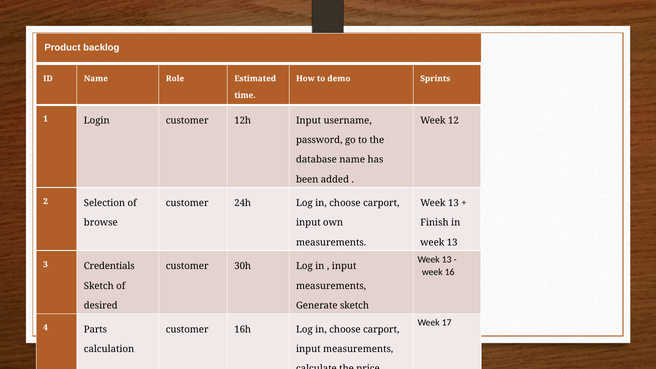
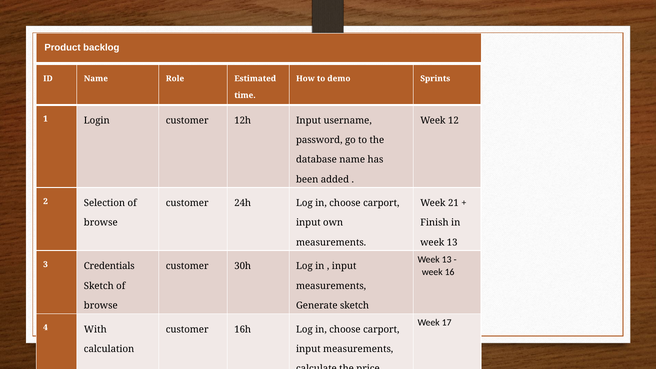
13 at (453, 203): 13 -> 21
desired at (101, 305): desired -> browse
Parts: Parts -> With
